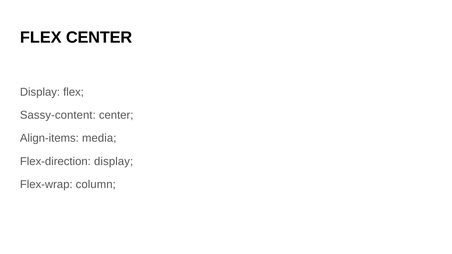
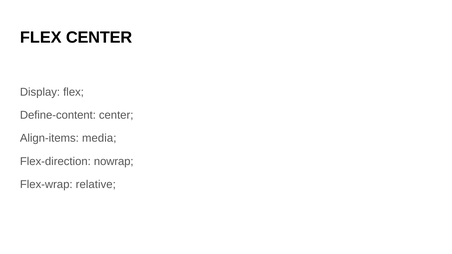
Sassy-content: Sassy-content -> Define-content
Flex-direction display: display -> nowrap
column: column -> relative
